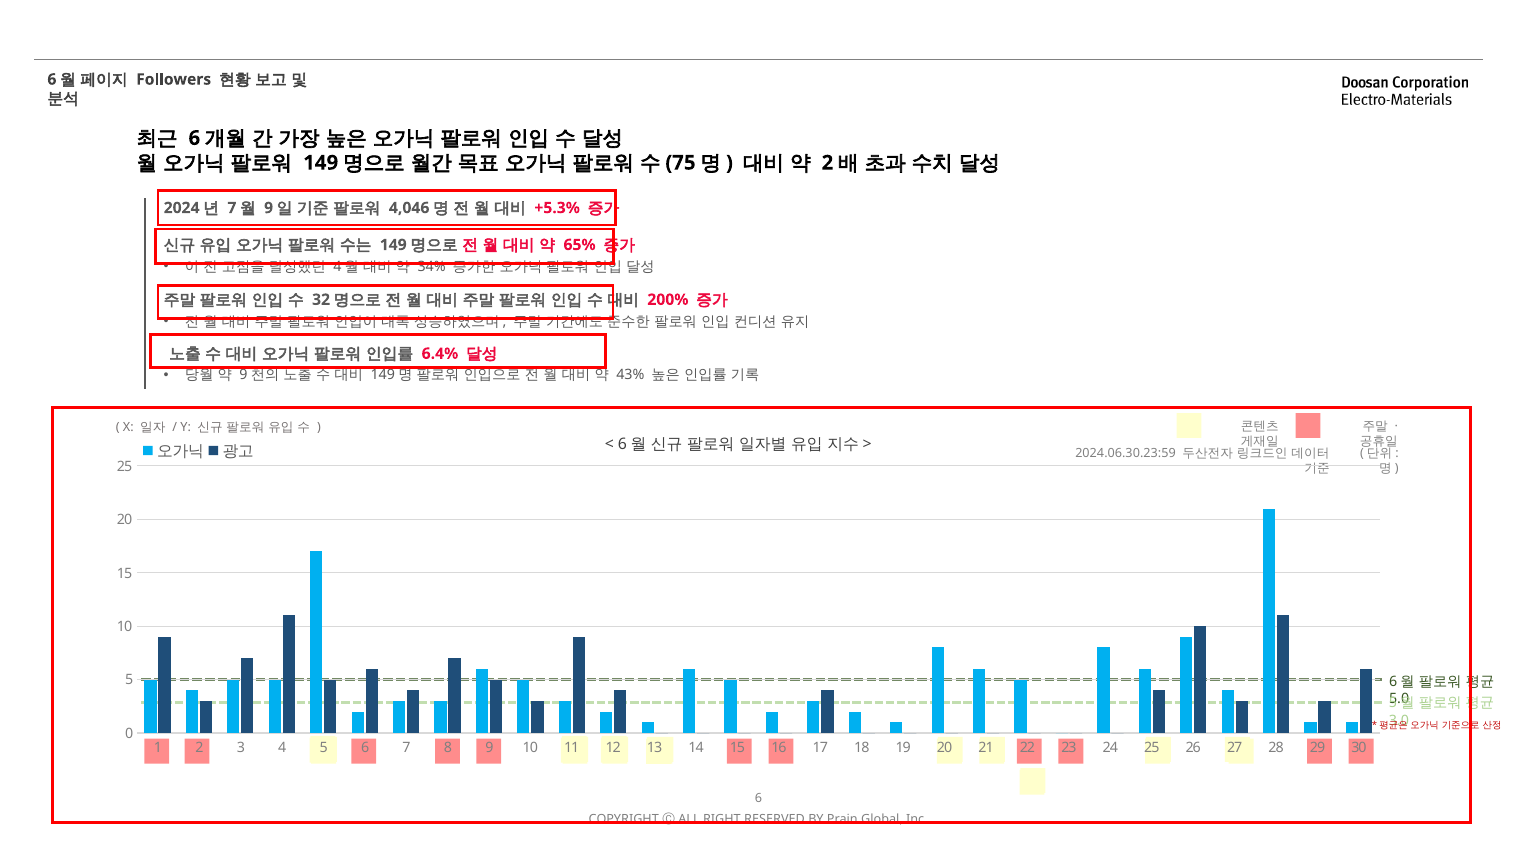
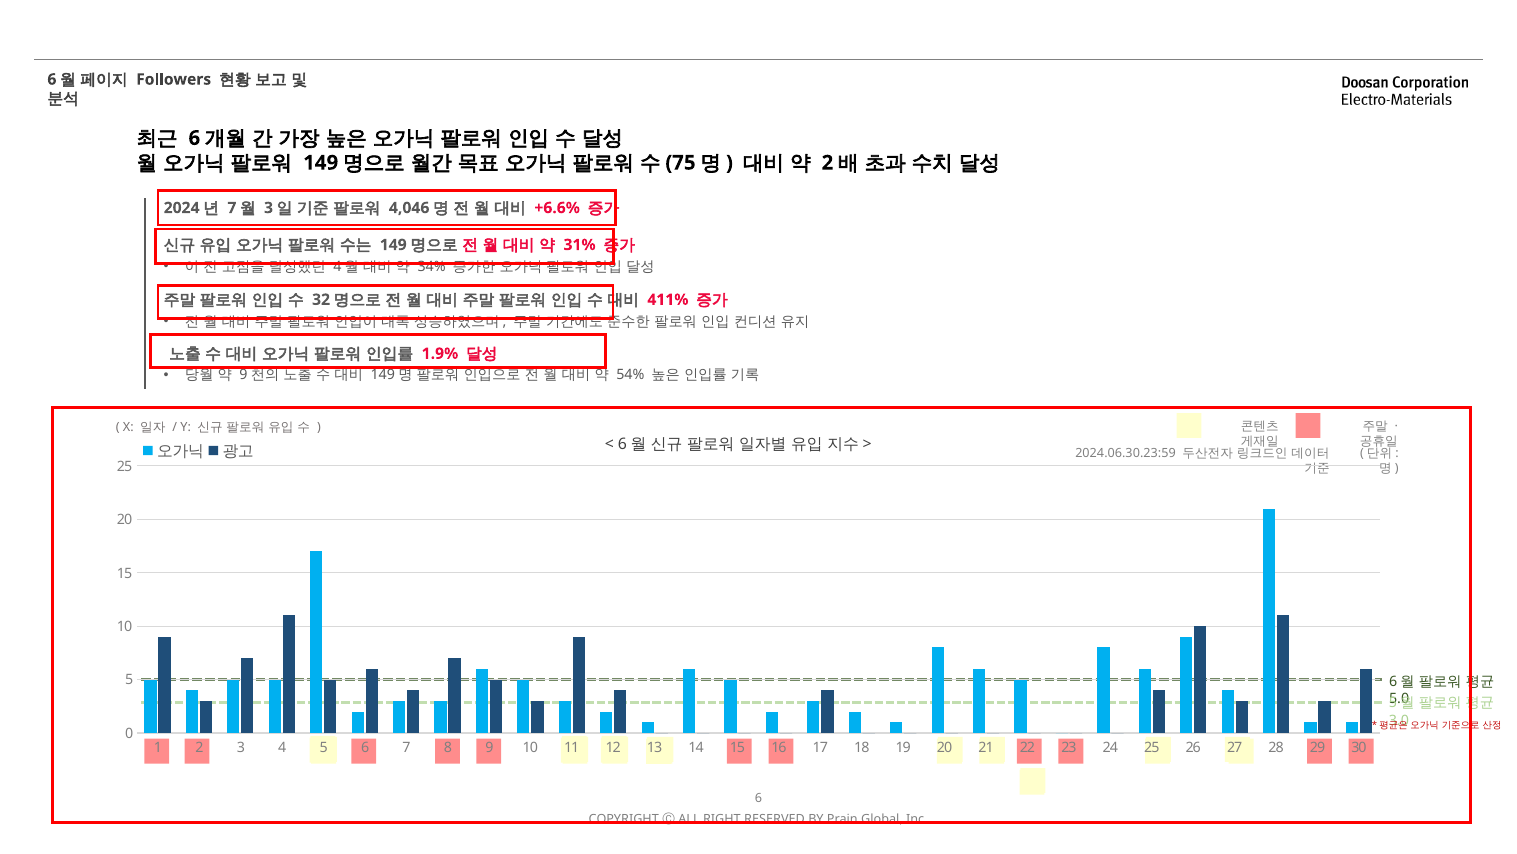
9 at (269, 208): 9 -> 3
+5.3%: +5.3% -> +6.6%
65%: 65% -> 31%
200%: 200% -> 411%
6.4%: 6.4% -> 1.9%
43%: 43% -> 54%
